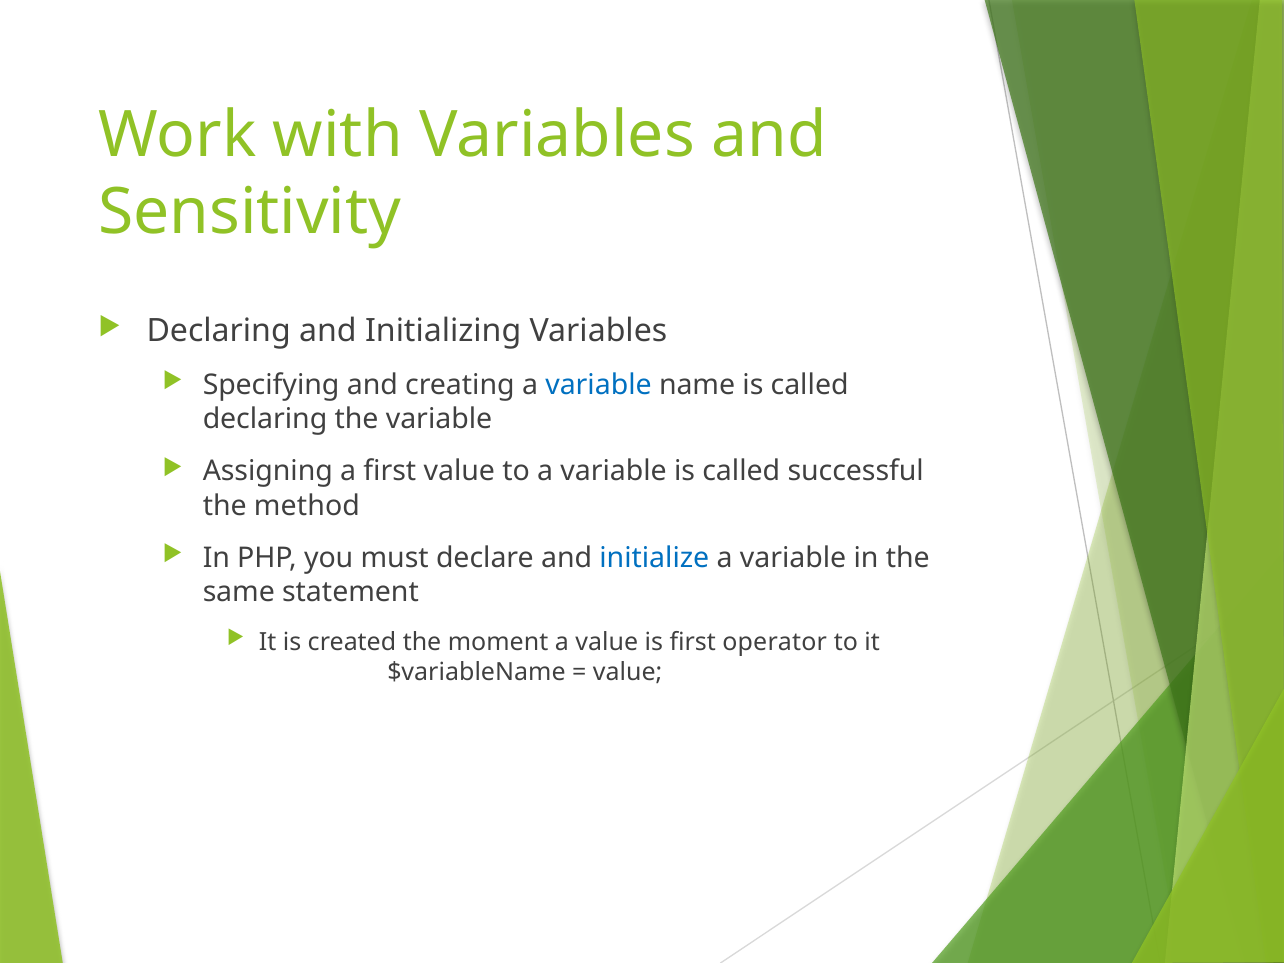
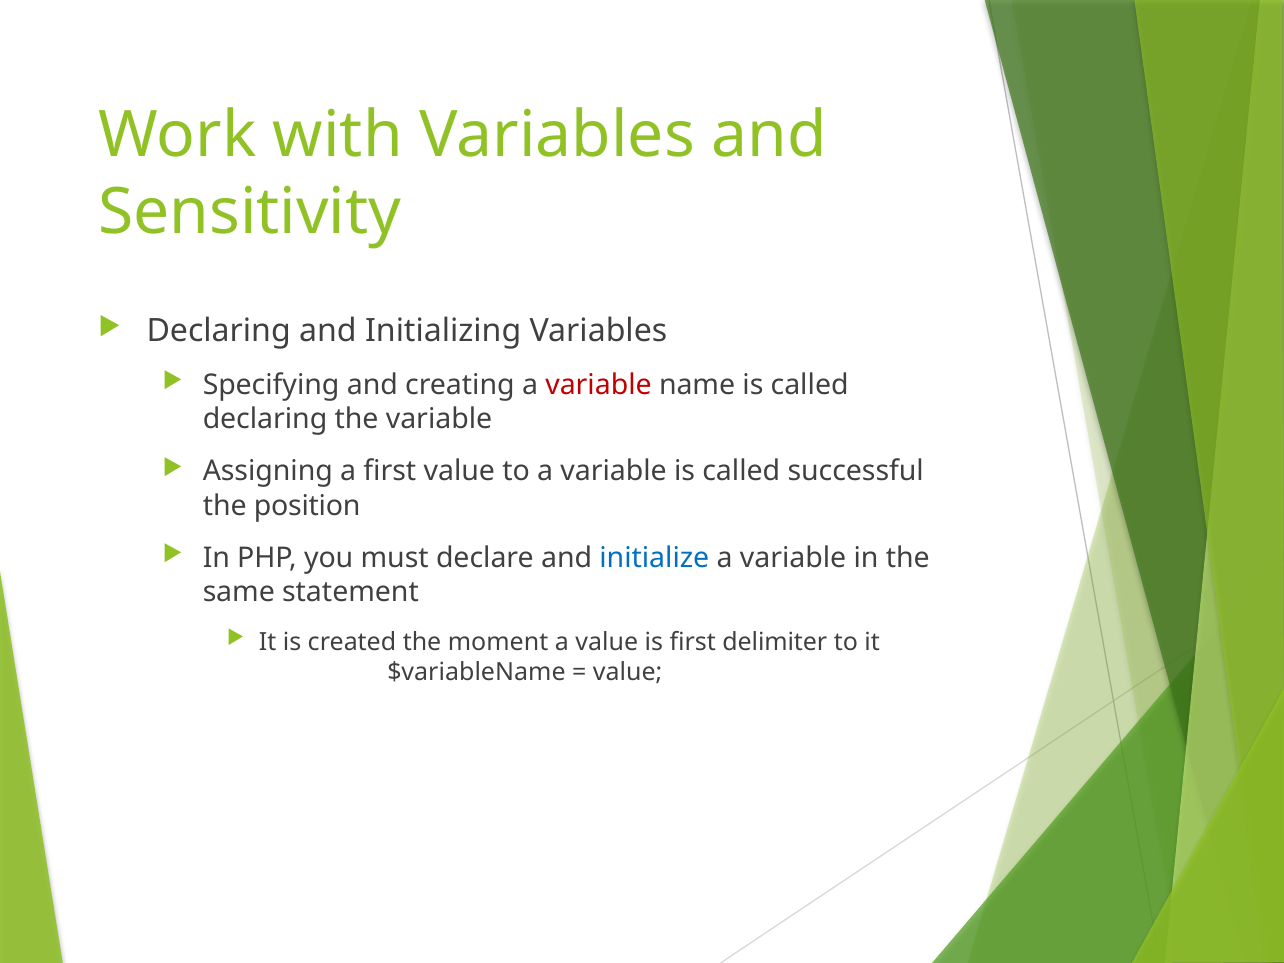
variable at (599, 385) colour: blue -> red
method: method -> position
operator: operator -> delimiter
